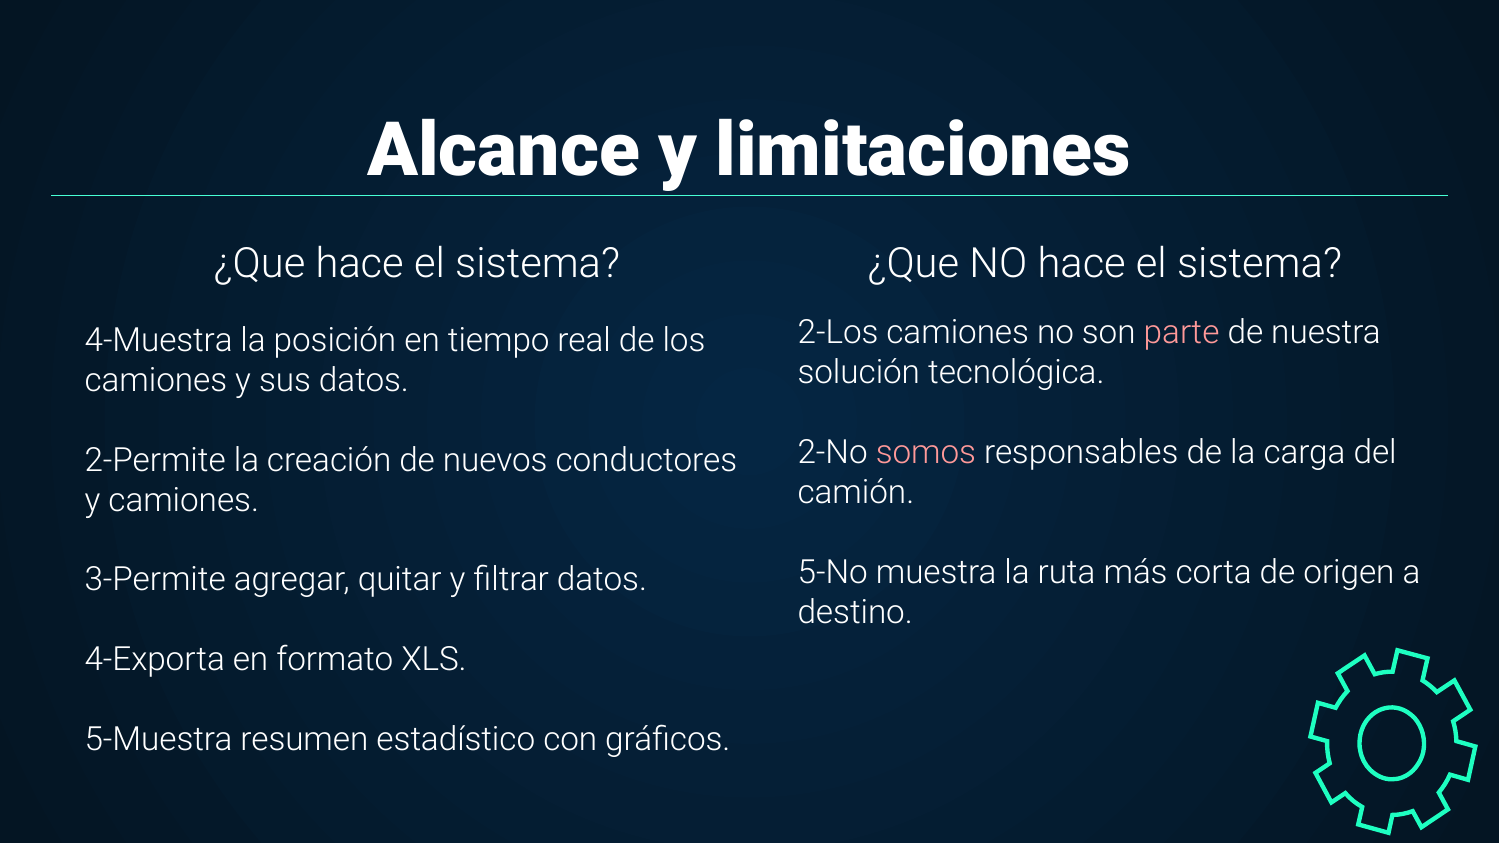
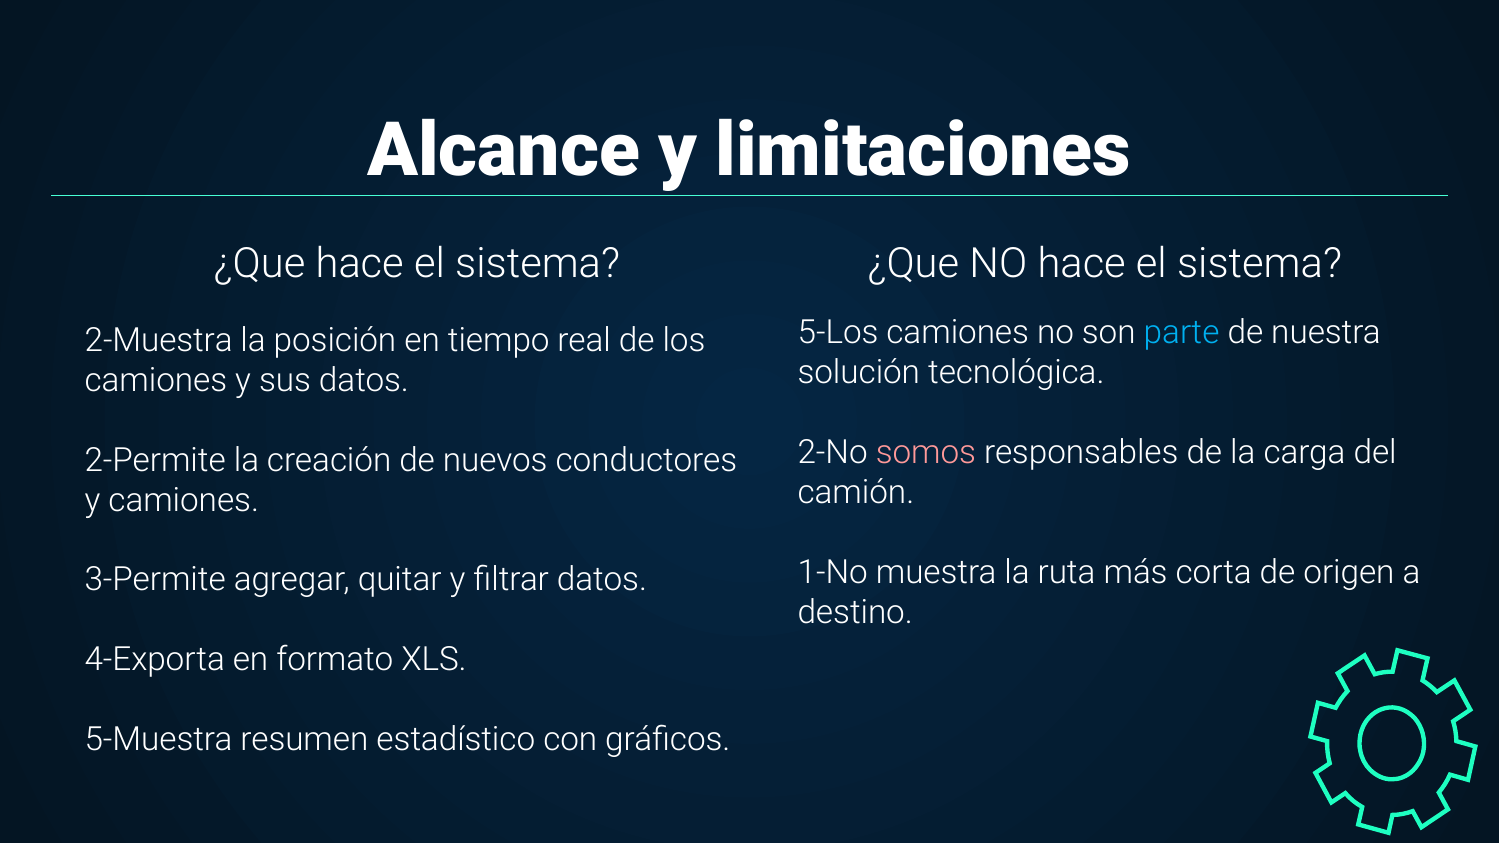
2-Los: 2-Los -> 5-Los
parte colour: pink -> light blue
4-Muestra: 4-Muestra -> 2-Muestra
5-No: 5-No -> 1-No
